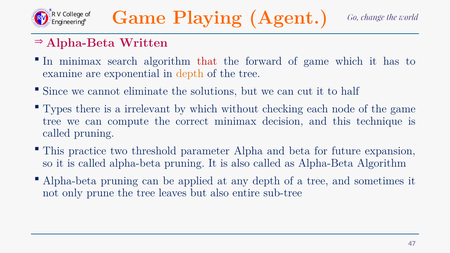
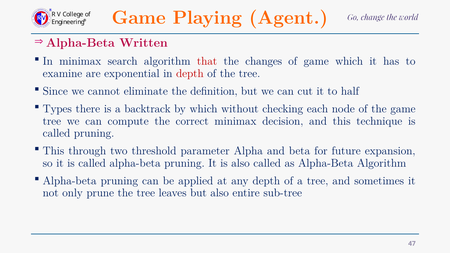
forward: forward -> changes
depth at (190, 73) colour: orange -> red
solutions: solutions -> deﬁnition
irrelevant: irrelevant -> backtrack
practice: practice -> through
